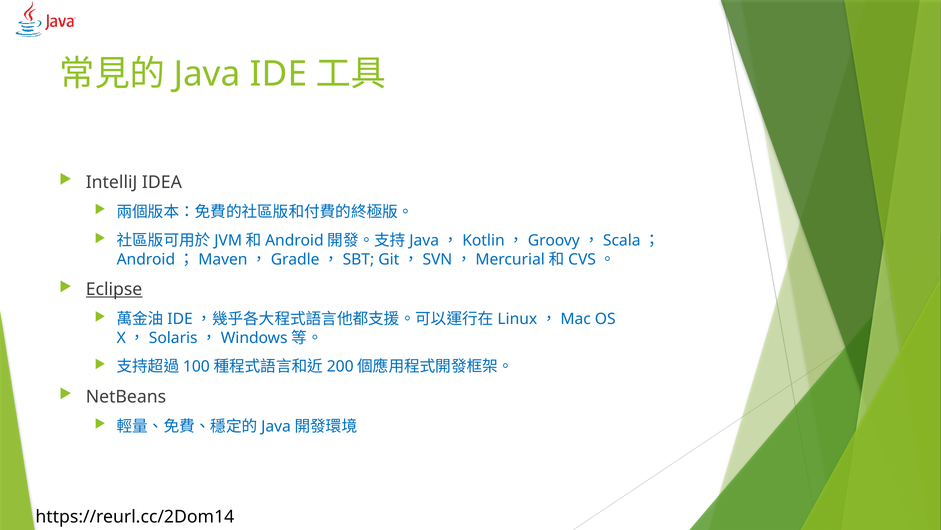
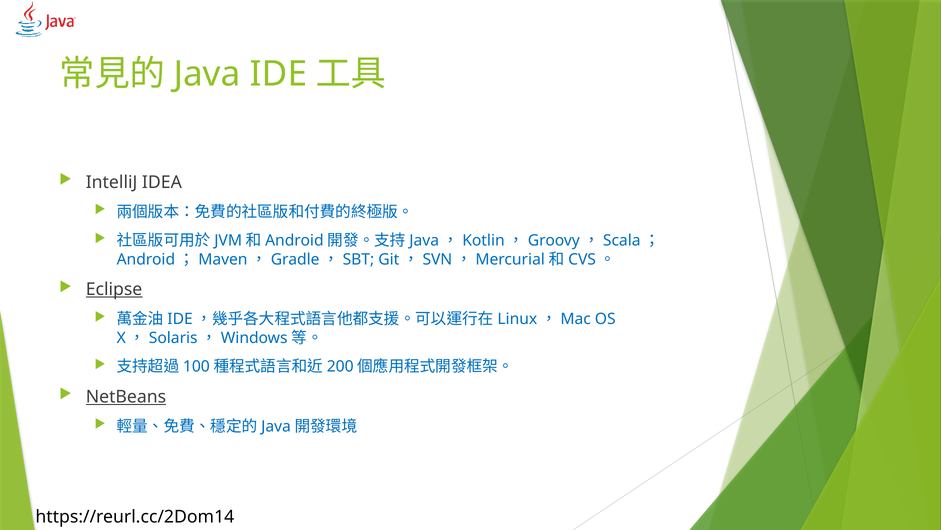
NetBeans underline: none -> present
